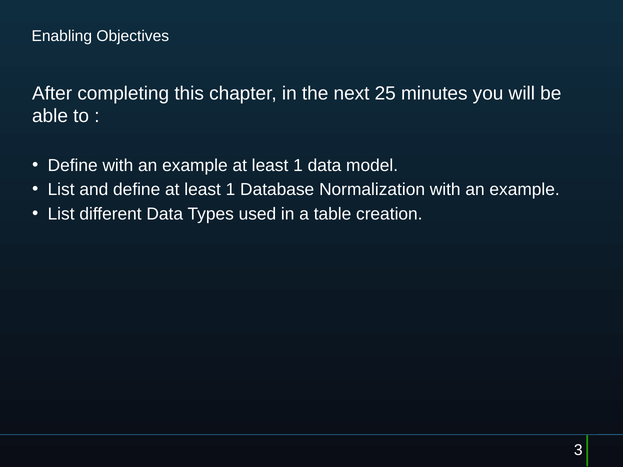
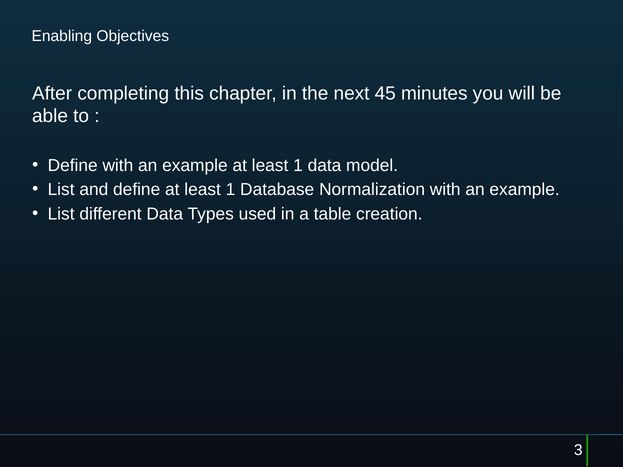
25: 25 -> 45
